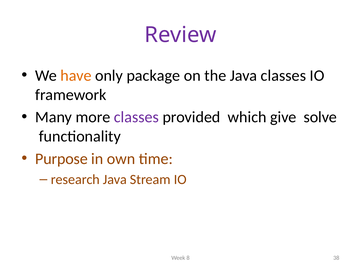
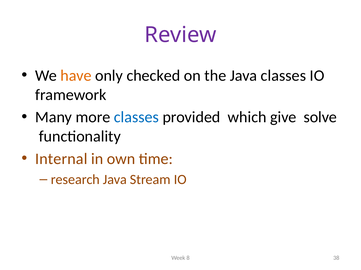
package: package -> checked
classes at (136, 117) colour: purple -> blue
Purpose: Purpose -> Internal
